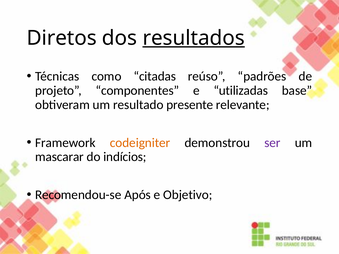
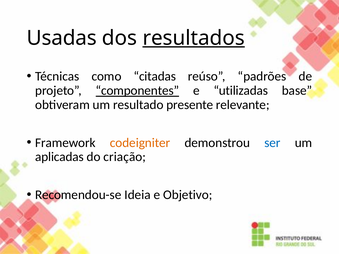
Diretos: Diretos -> Usadas
componentes underline: none -> present
ser colour: purple -> blue
mascarar: mascarar -> aplicadas
indícios: indícios -> criação
Após: Após -> Ideia
